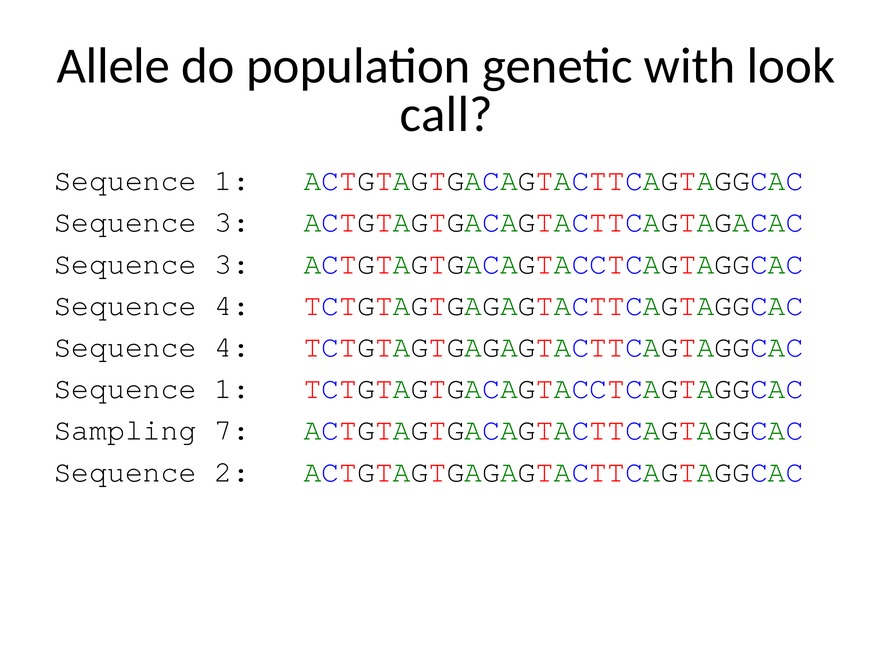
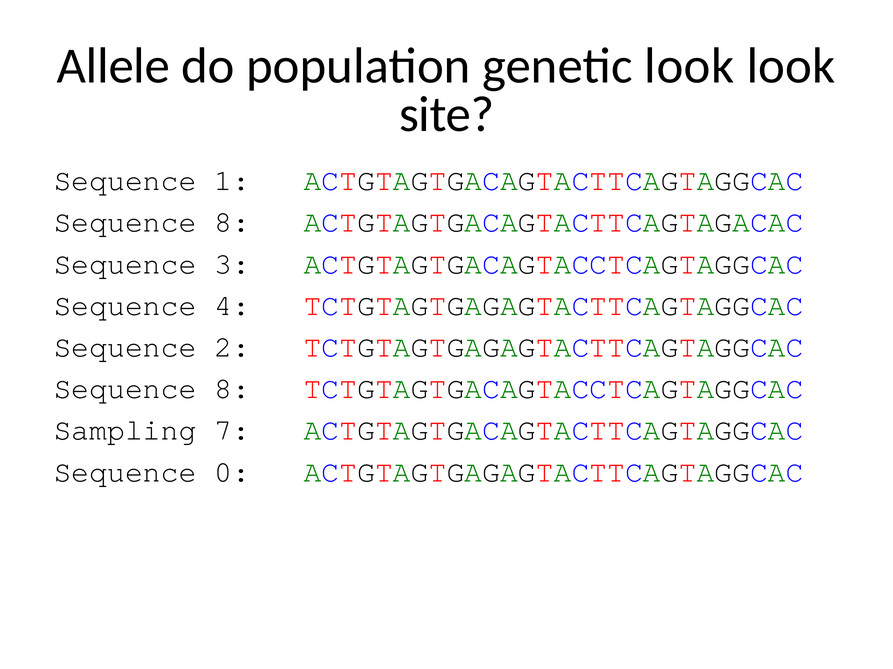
genetic with: with -> look
call: call -> site
3 at (232, 222): 3 -> 8
4 at (232, 347): 4 -> 2
1 at (232, 389): 1 -> 8
2: 2 -> 0
